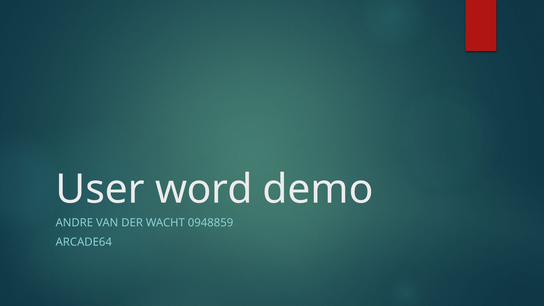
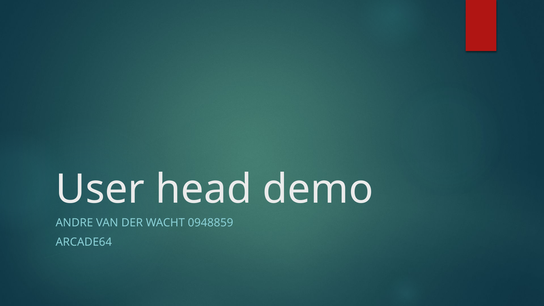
word: word -> head
